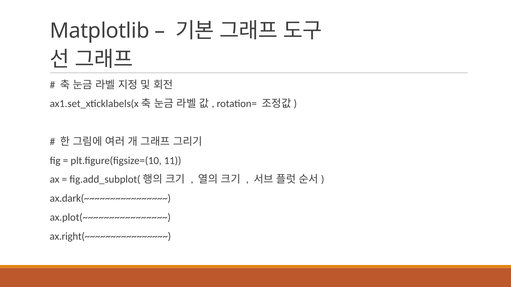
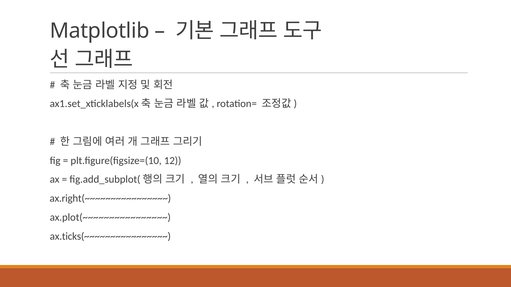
11: 11 -> 12
ax.dark(~~~~~~~~~~~~~~~~: ax.dark(~~~~~~~~~~~~~~~~ -> ax.right(~~~~~~~~~~~~~~~~
ax.right(~~~~~~~~~~~~~~~~: ax.right(~~~~~~~~~~~~~~~~ -> ax.ticks(~~~~~~~~~~~~~~~~
